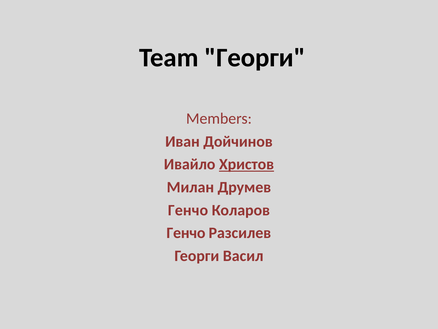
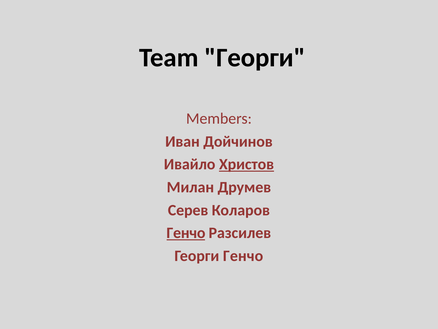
Генчо at (188, 210): Генчо -> Серев
Генчо at (186, 233) underline: none -> present
Георги Васил: Васил -> Генчо
